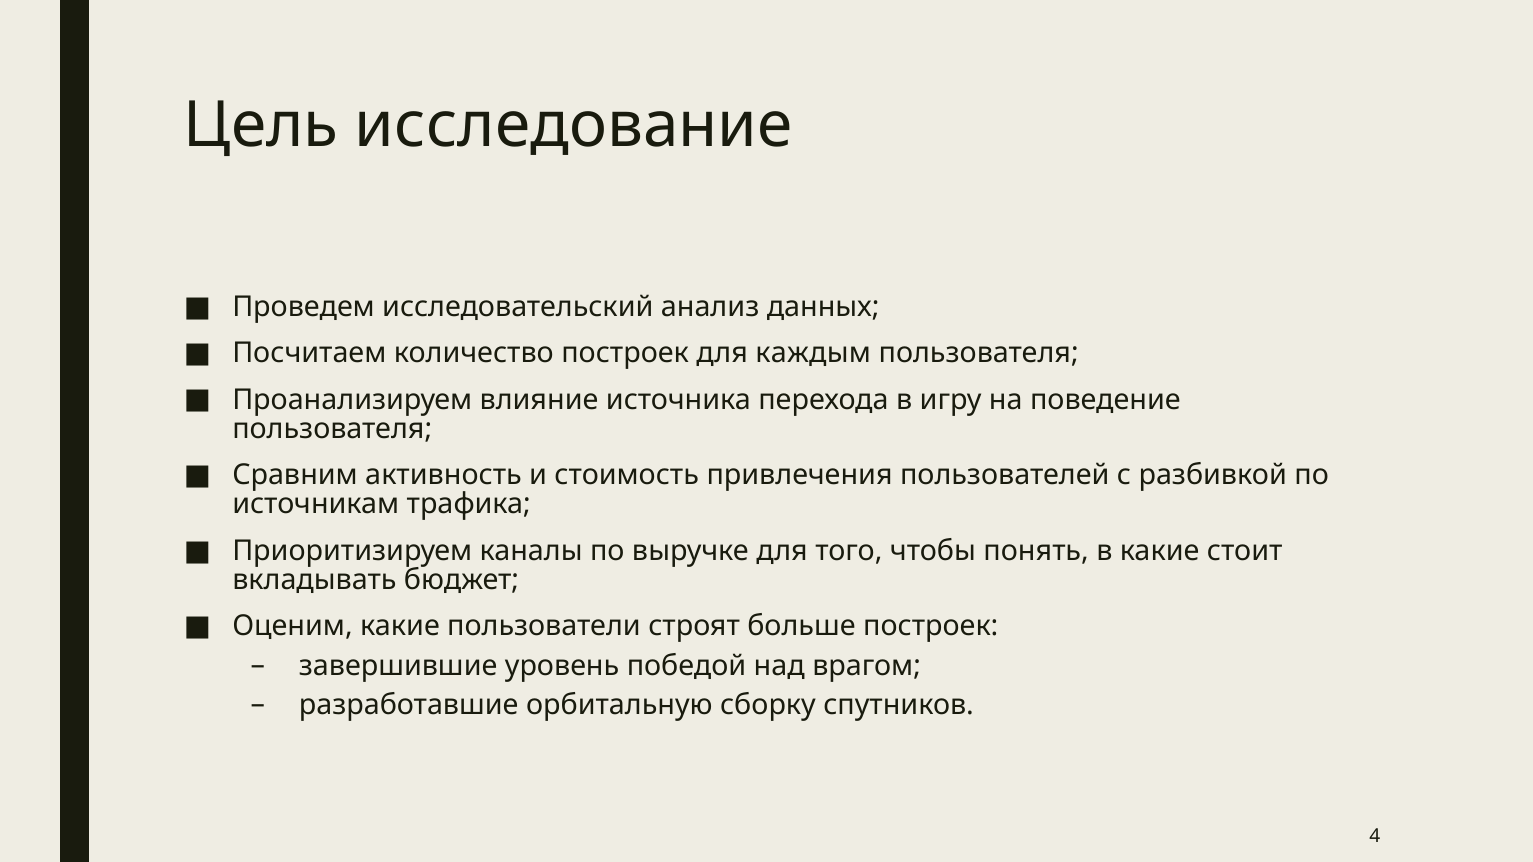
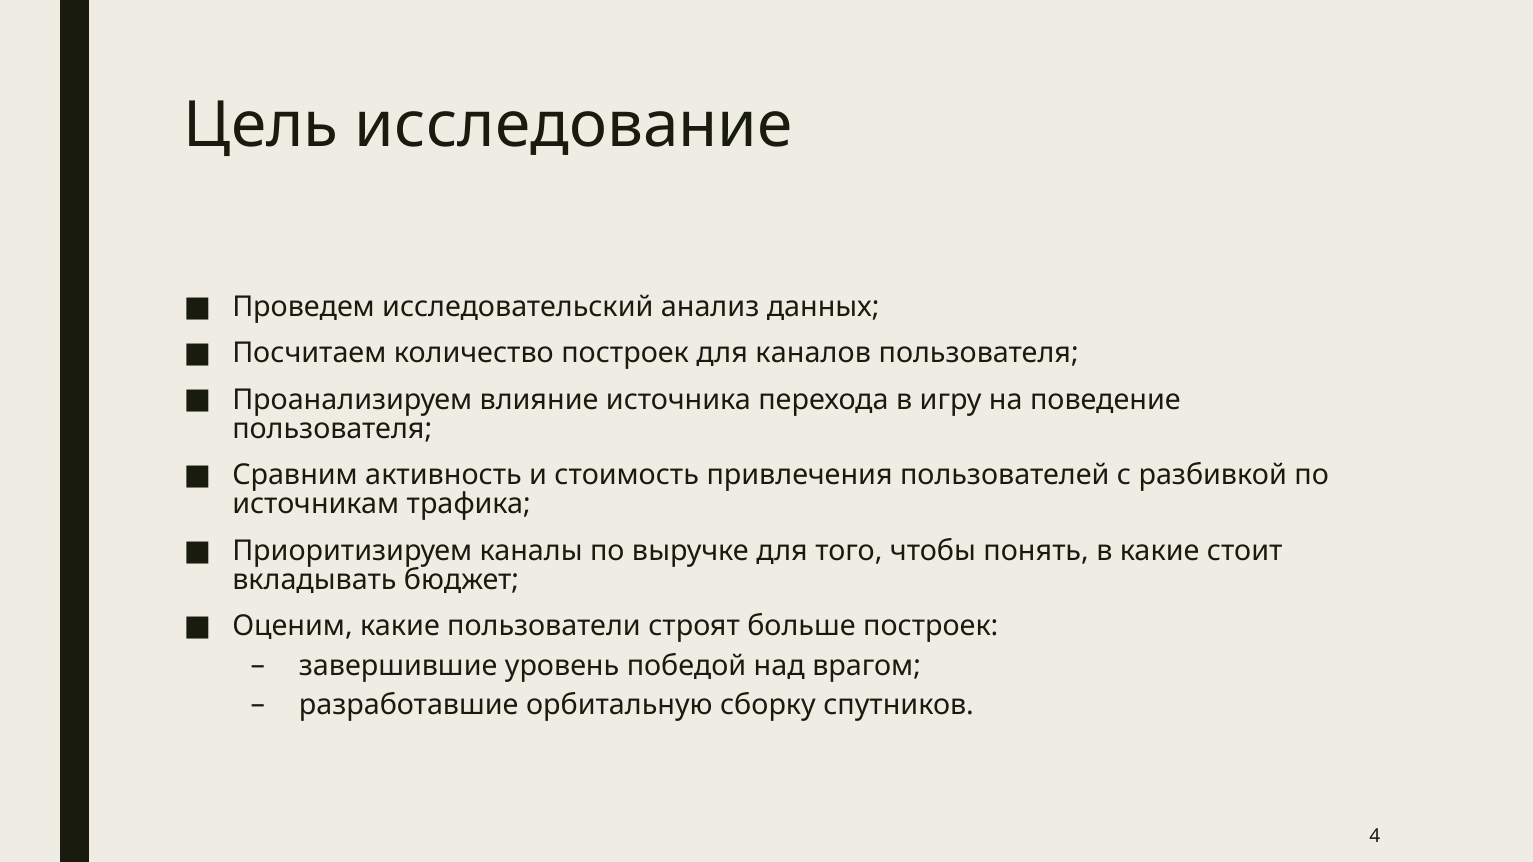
каждым: каждым -> каналов
